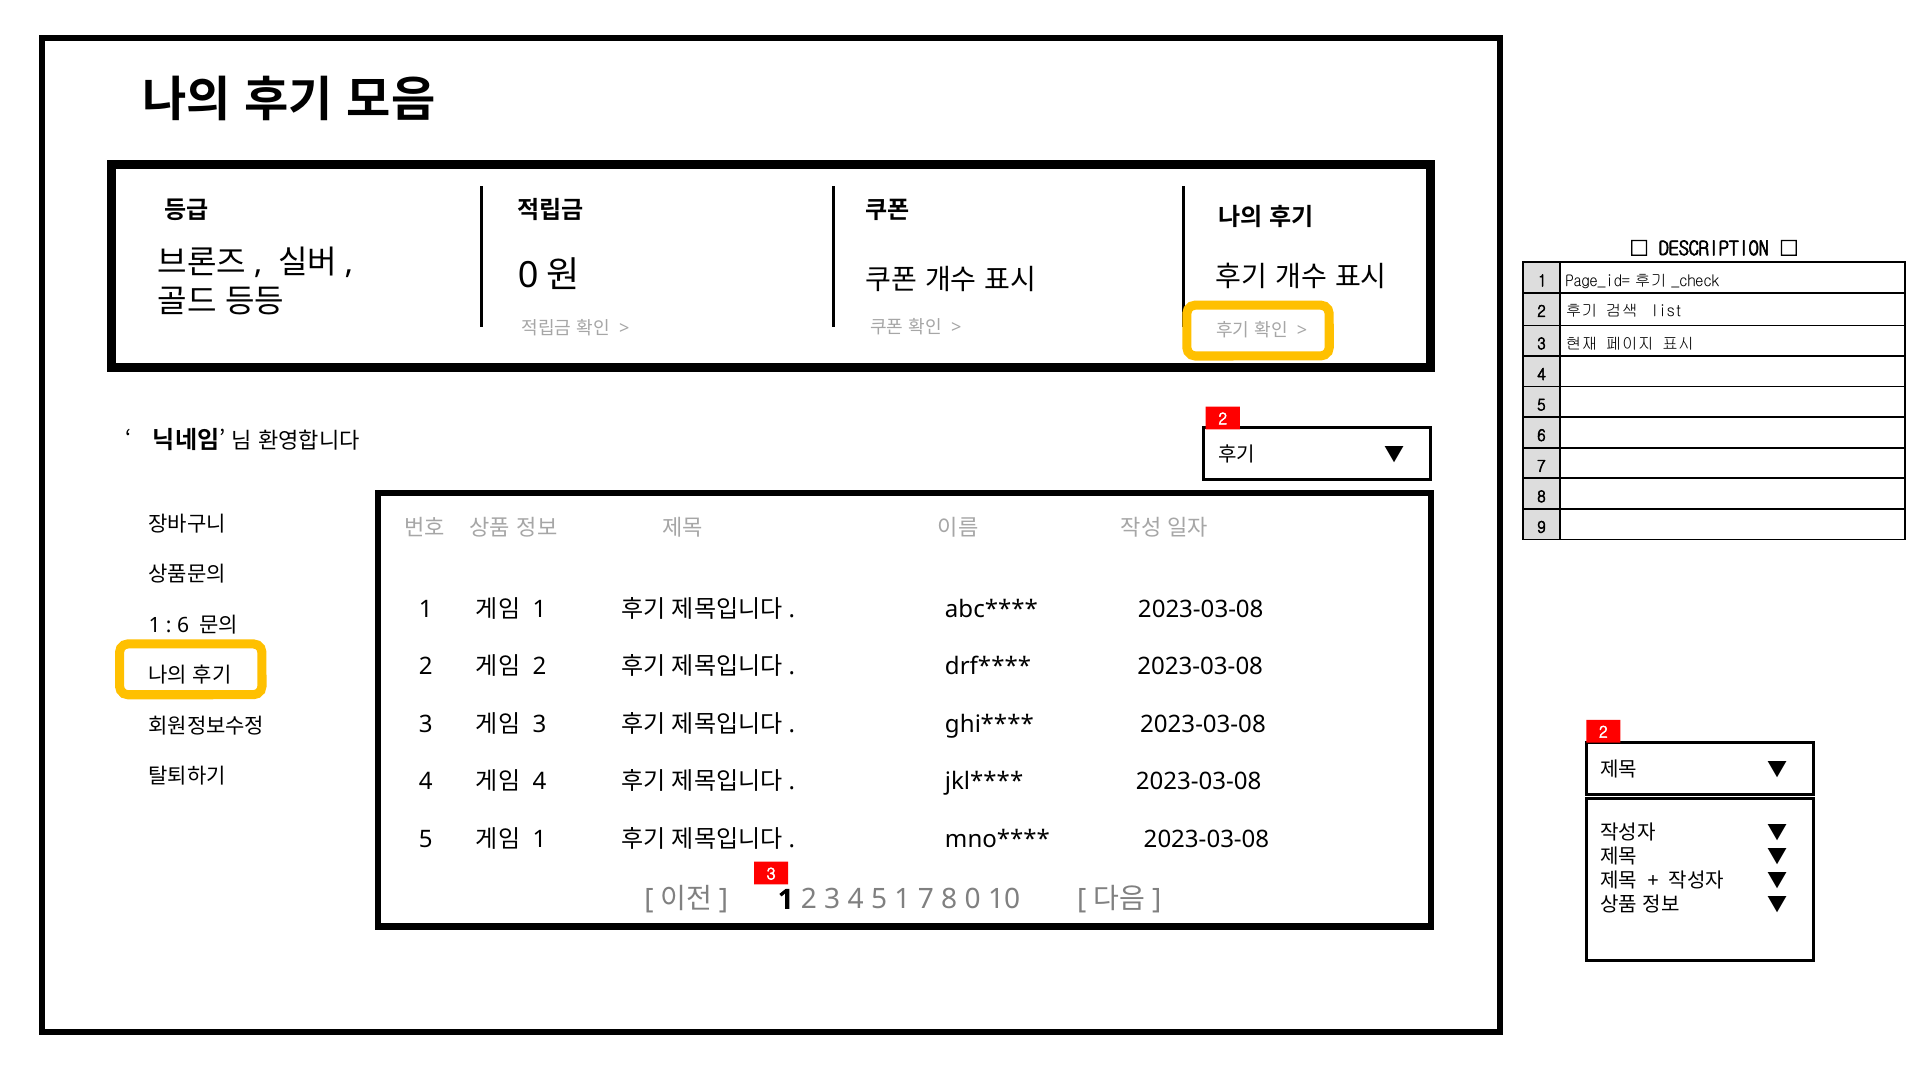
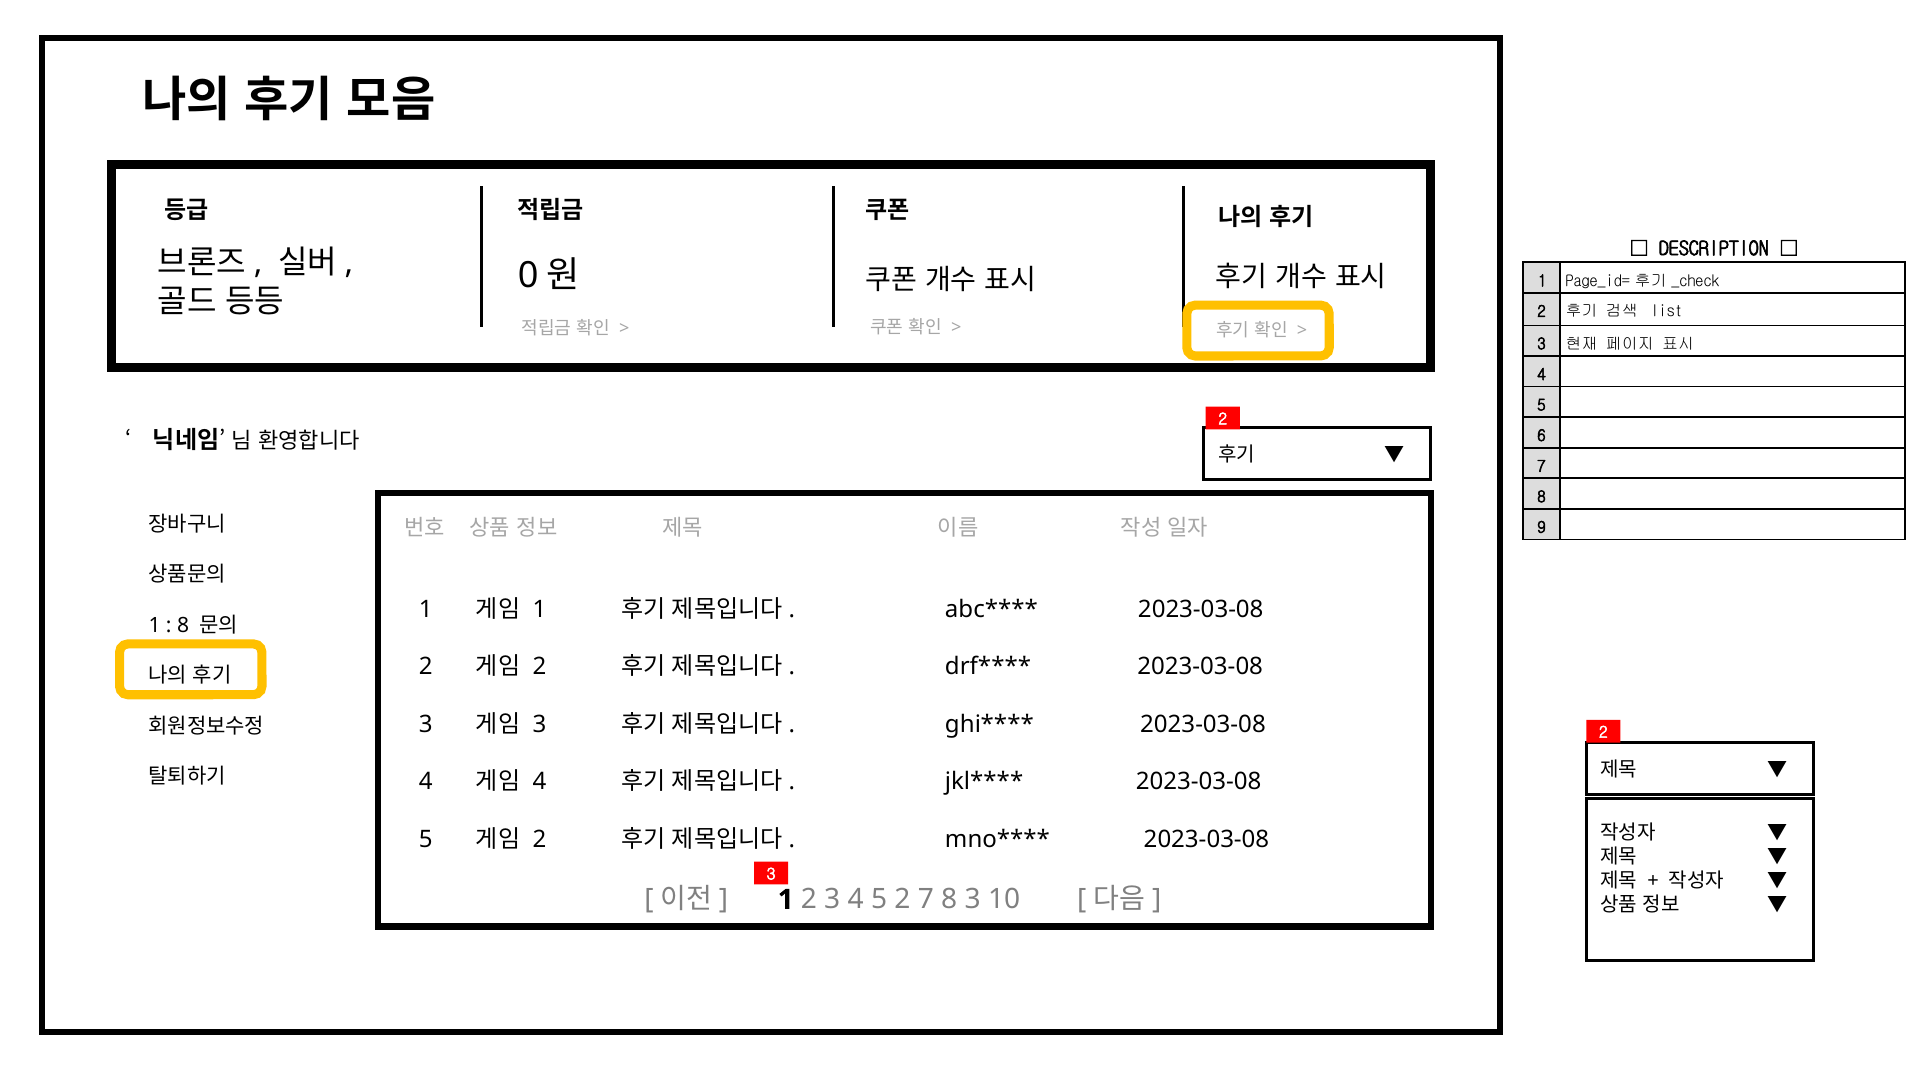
6 at (183, 626): 6 -> 8
1 at (540, 840): 1 -> 2
5 1: 1 -> 2
8 0: 0 -> 3
